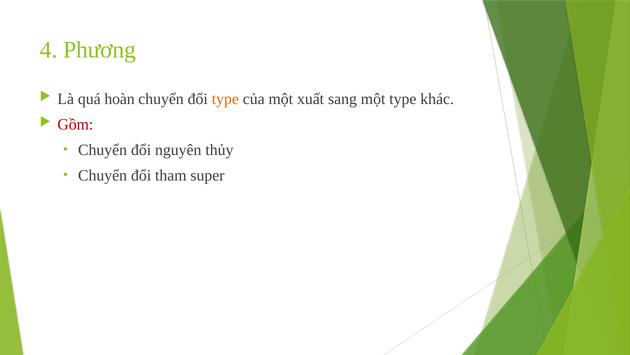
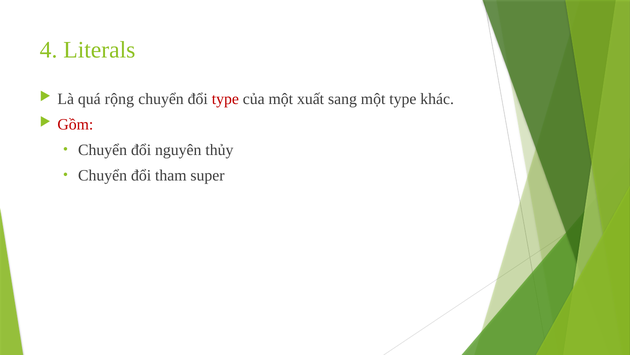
Phương: Phương -> Literals
hoàn: hoàn -> rộng
type at (225, 99) colour: orange -> red
